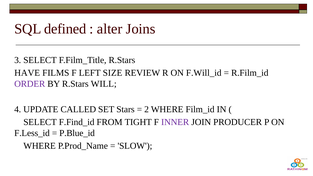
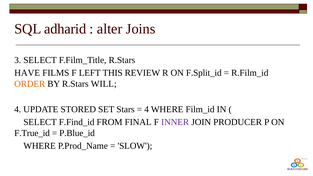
defined: defined -> adharid
SIZE: SIZE -> THIS
F.Will_id: F.Will_id -> F.Split_id
ORDER colour: purple -> orange
CALLED: CALLED -> STORED
2 at (147, 109): 2 -> 4
TIGHT: TIGHT -> FINAL
F.Less_id: F.Less_id -> F.True_id
